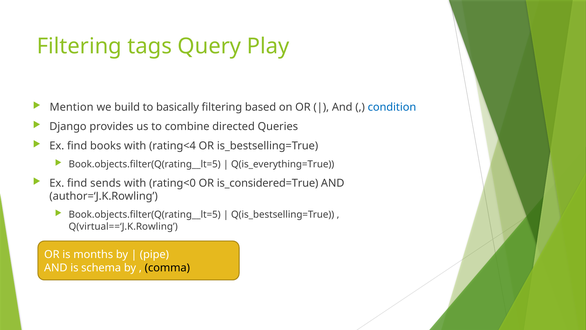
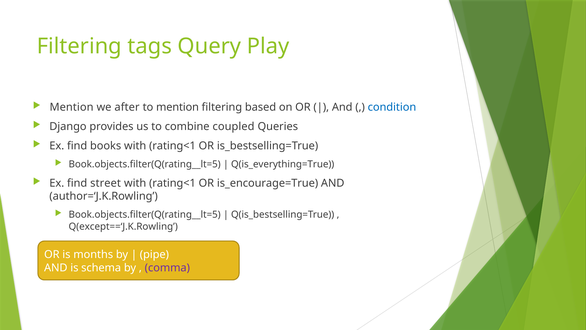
build: build -> after
to basically: basically -> mention
directed: directed -> coupled
books with rating<4: rating<4 -> rating<1
sends: sends -> street
rating<0 at (172, 183): rating<0 -> rating<1
is_considered=True: is_considered=True -> is_encourage=True
Q(virtual==‘J.K.Rowling: Q(virtual==‘J.K.Rowling -> Q(except==‘J.K.Rowling
comma colour: black -> purple
